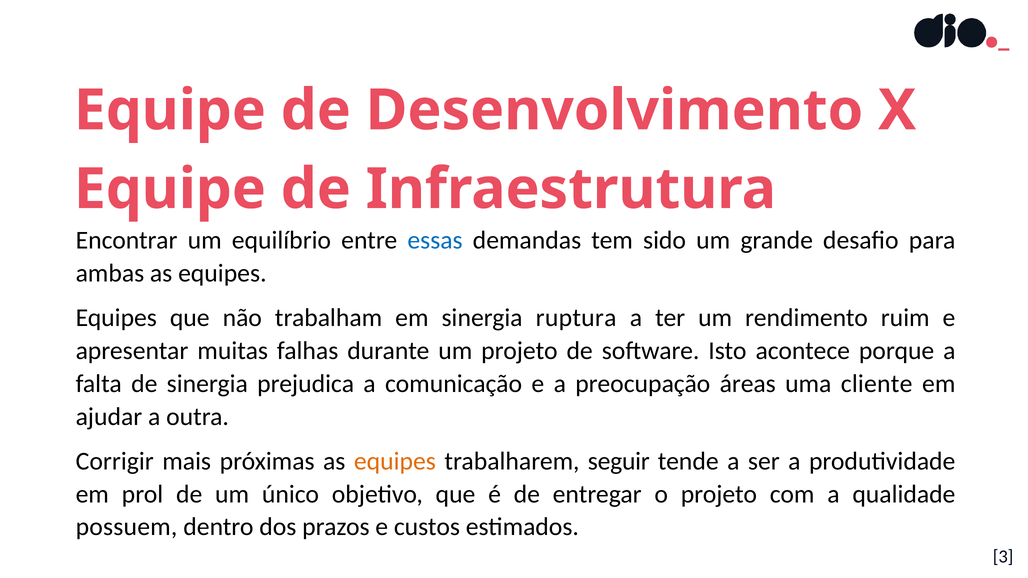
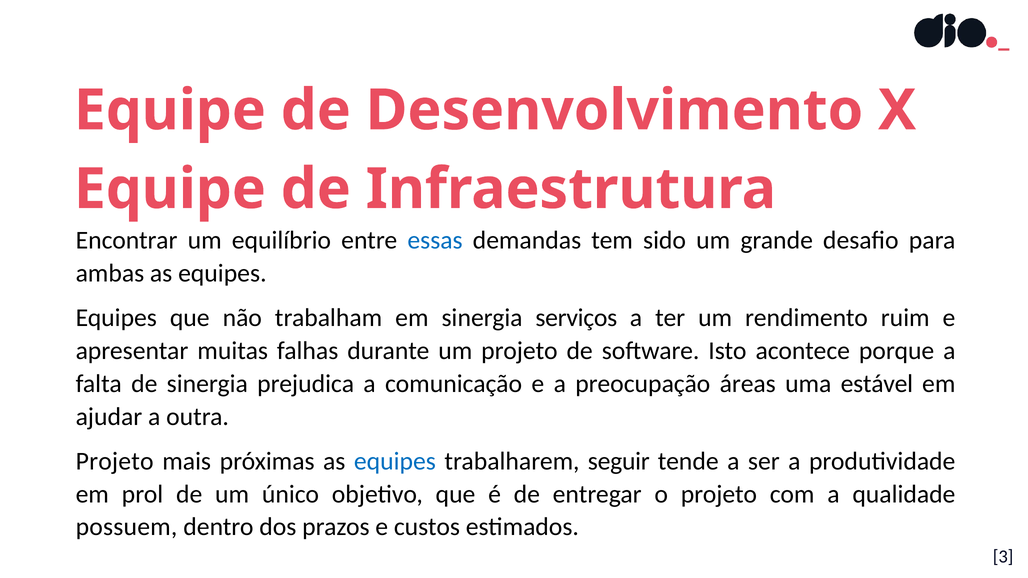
ruptura: ruptura -> serviços
cliente: cliente -> estável
Corrigir at (115, 461): Corrigir -> Projeto
equipes at (395, 461) colour: orange -> blue
